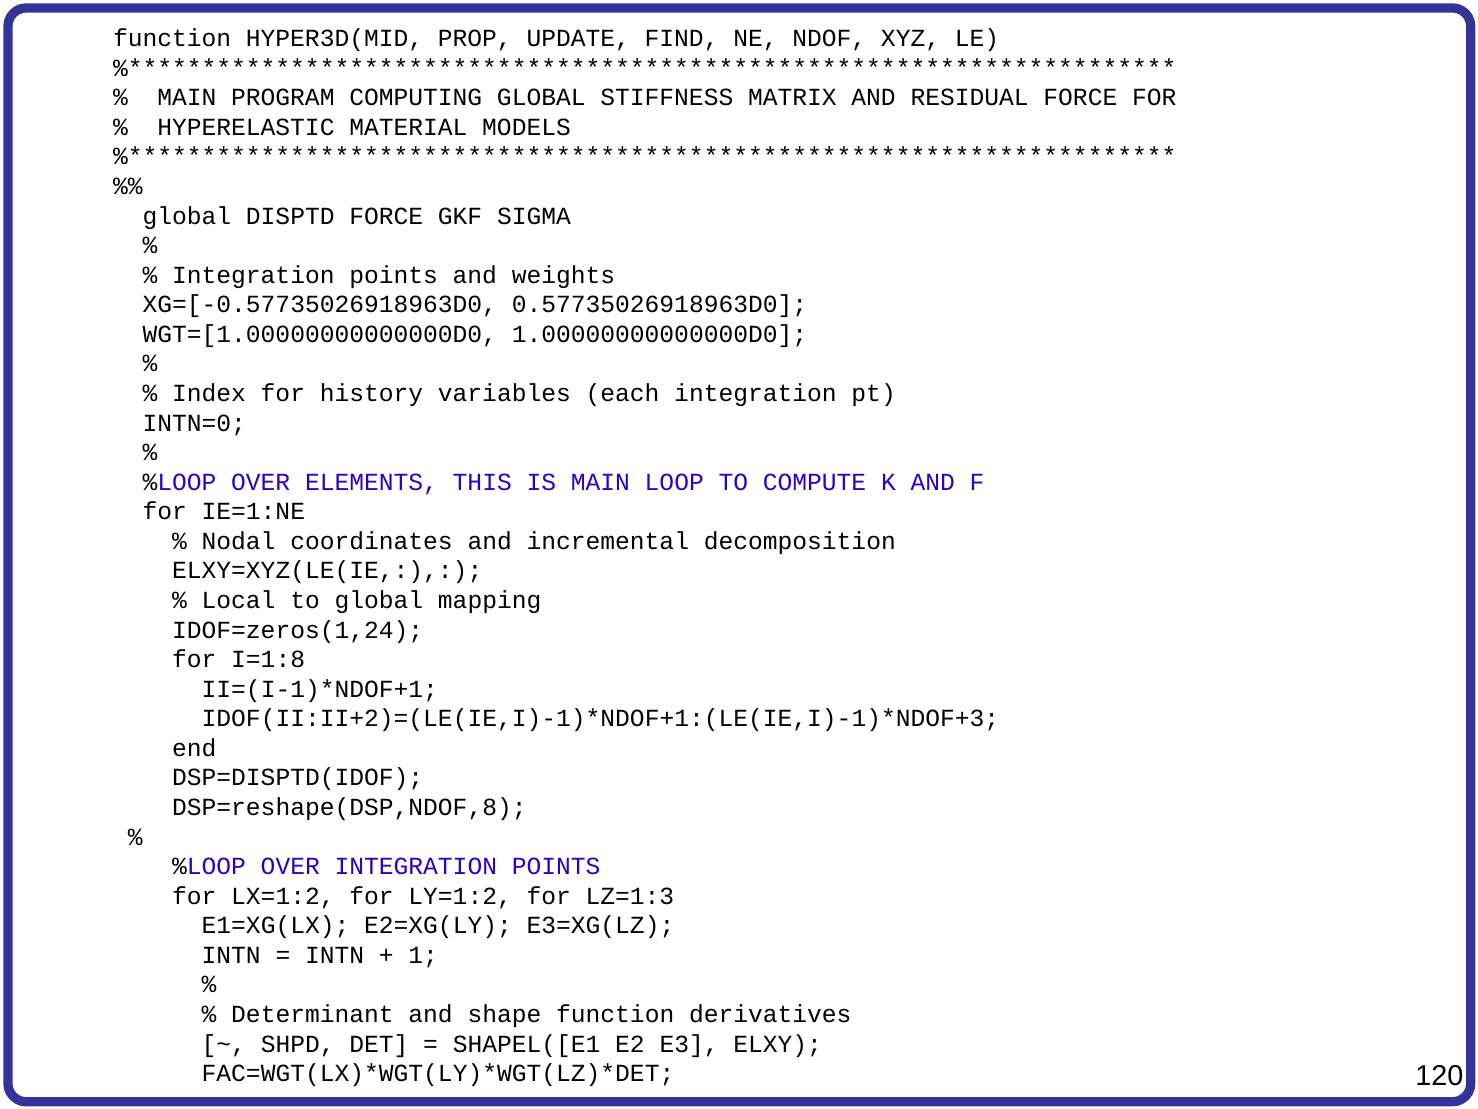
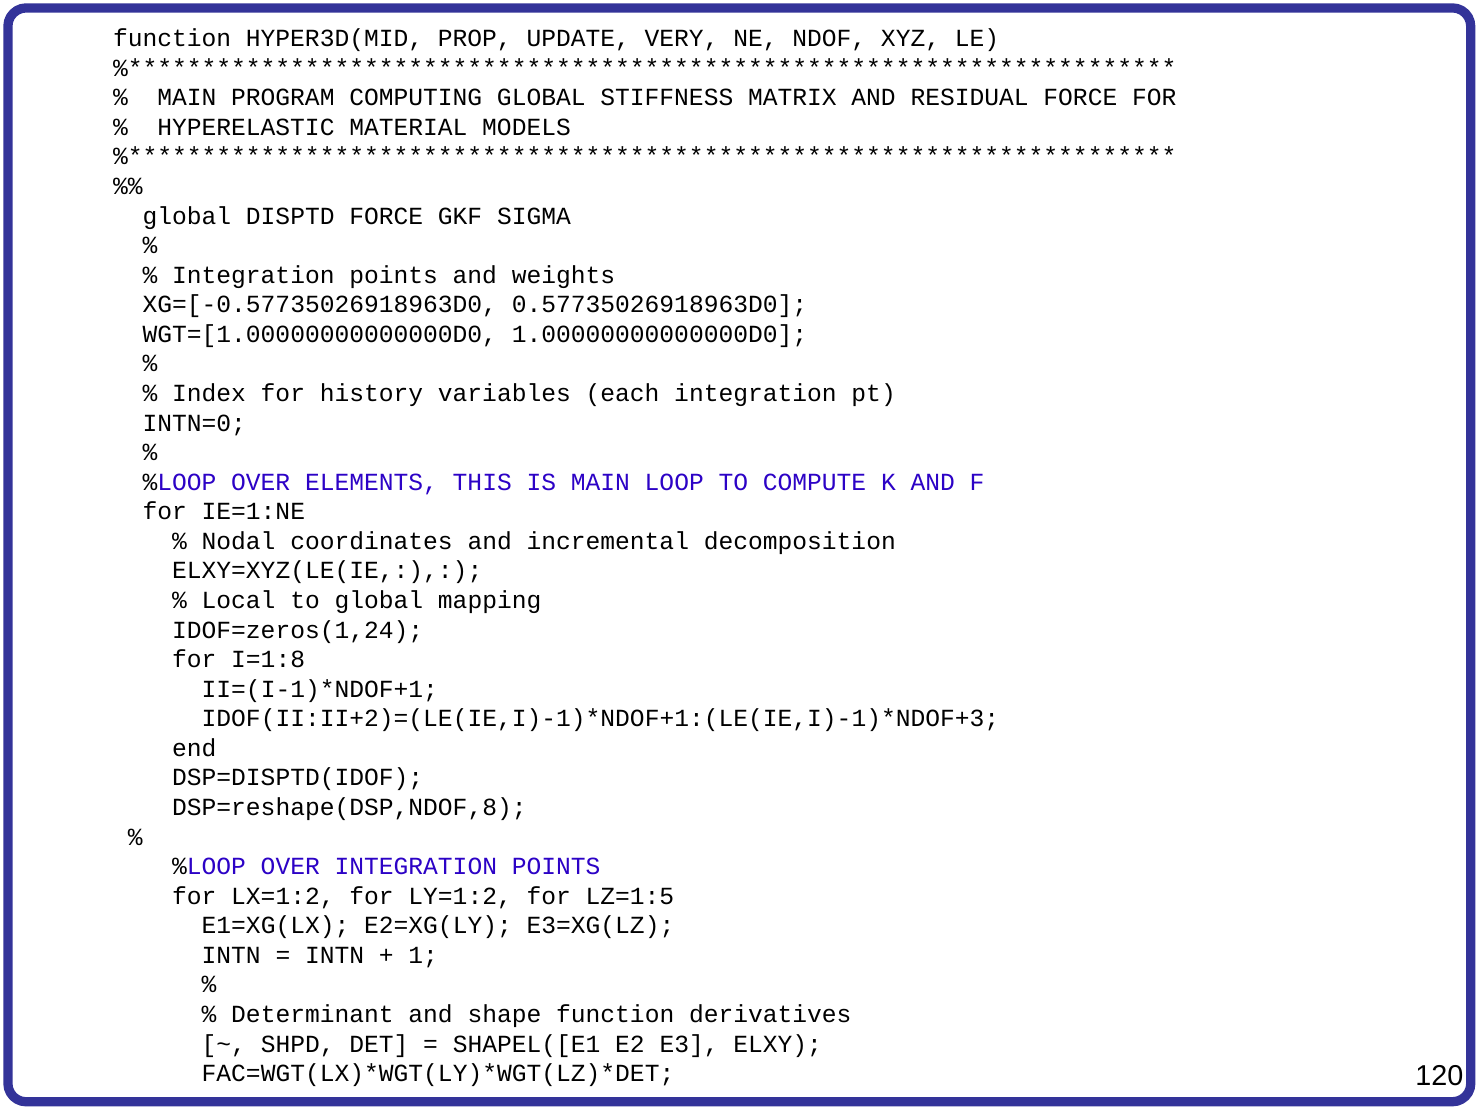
FIND: FIND -> VERY
LZ=1:3: LZ=1:3 -> LZ=1:5
